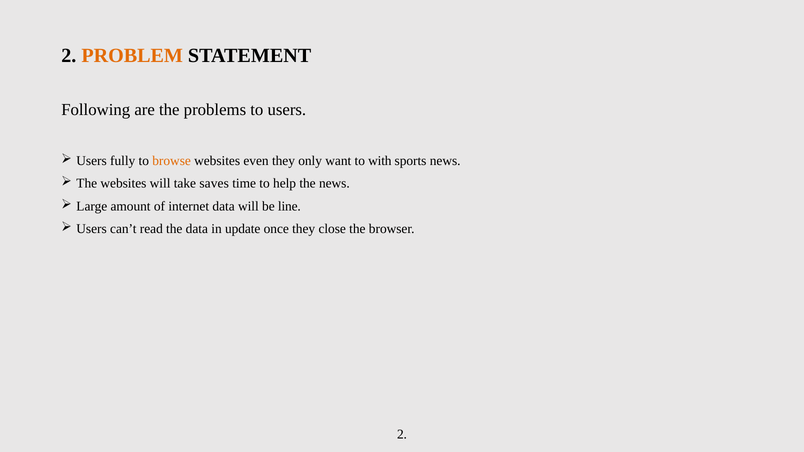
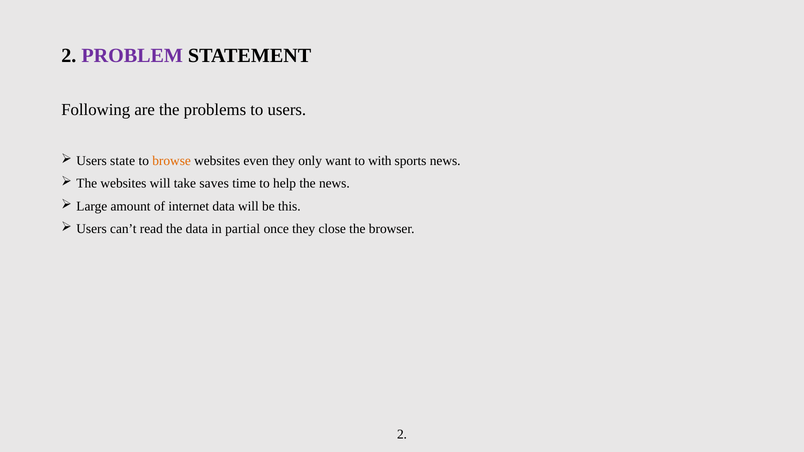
PROBLEM colour: orange -> purple
fully: fully -> state
line: line -> this
update: update -> partial
